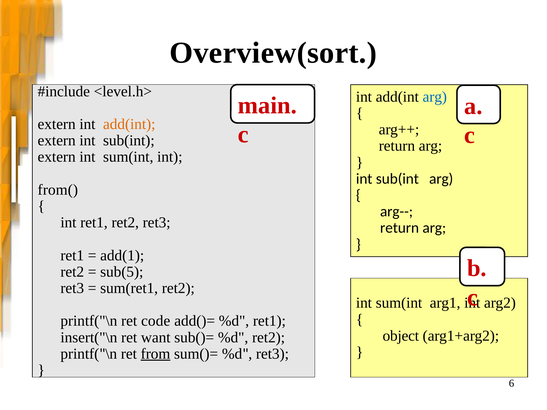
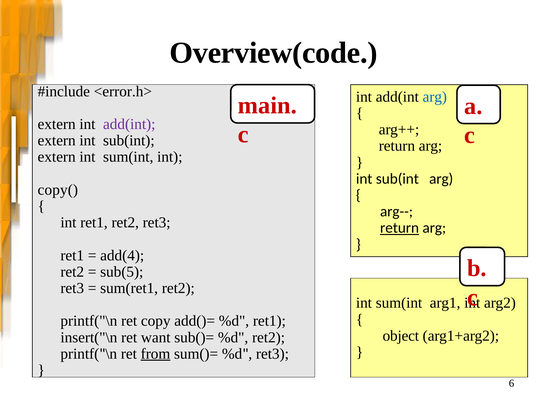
Overview(sort: Overview(sort -> Overview(code
<level.h>: <level.h> -> <error.h>
add(int at (129, 124) colour: orange -> purple
from(: from( -> copy(
return at (400, 228) underline: none -> present
add(1: add(1 -> add(4
code: code -> copy
